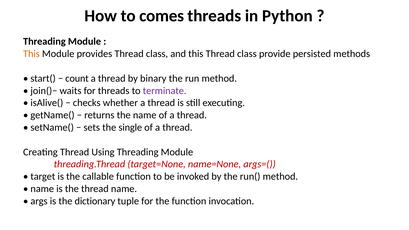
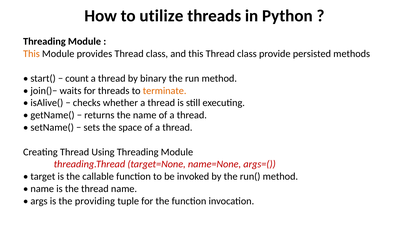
comes: comes -> utilize
terminate colour: purple -> orange
single: single -> space
dictionary: dictionary -> providing
